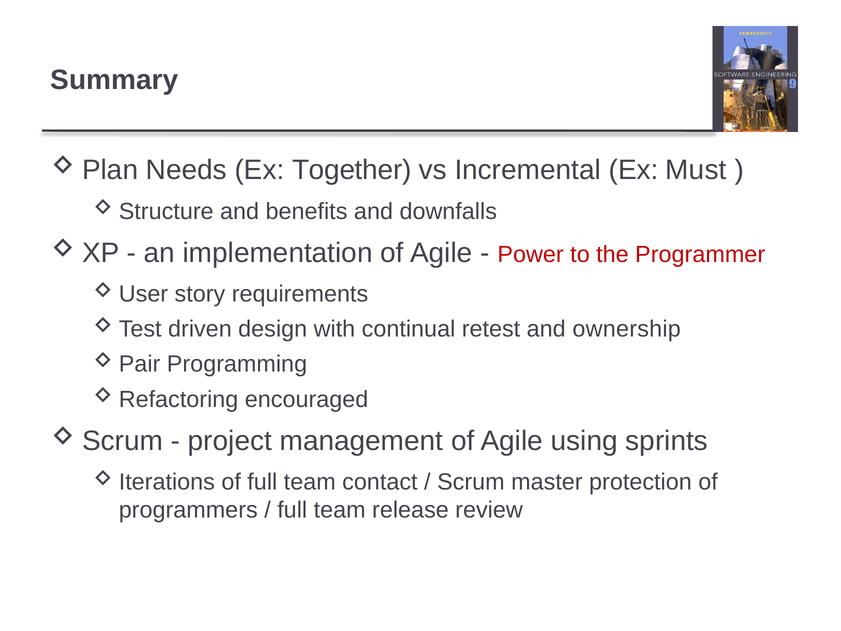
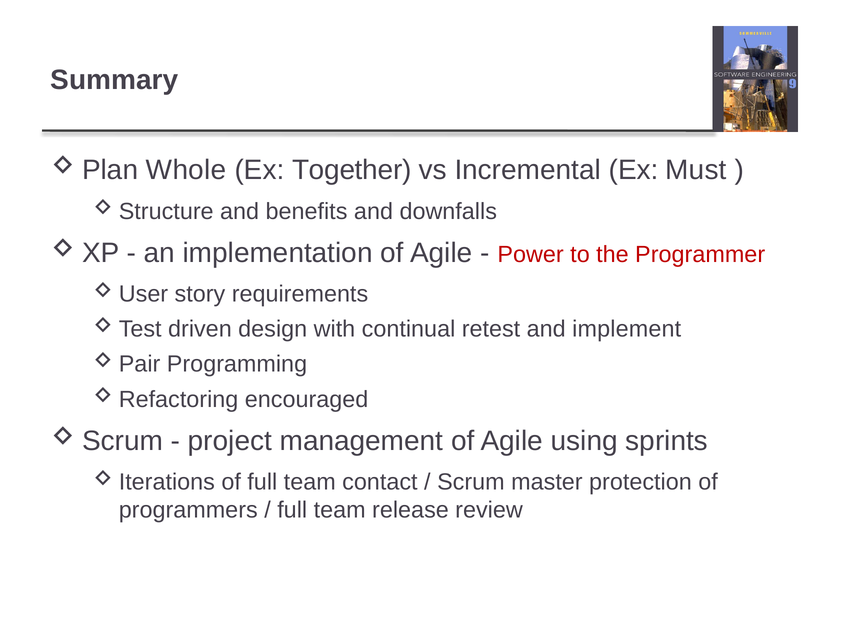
Needs: Needs -> Whole
ownership: ownership -> implement
